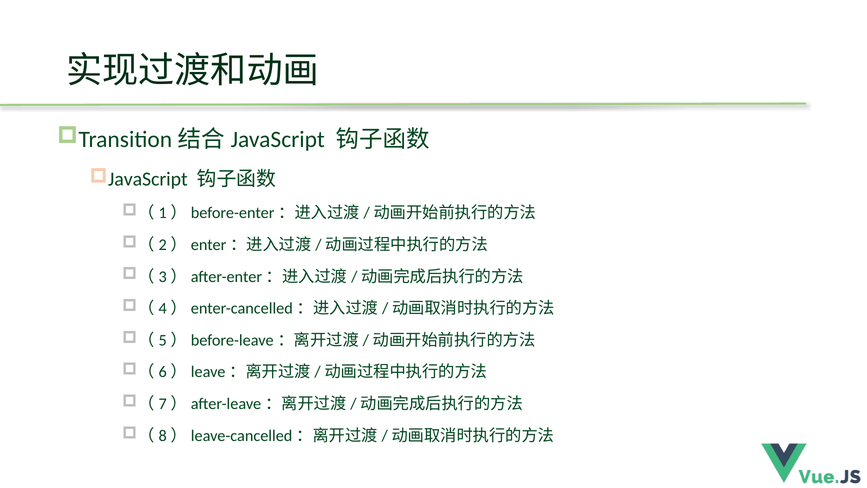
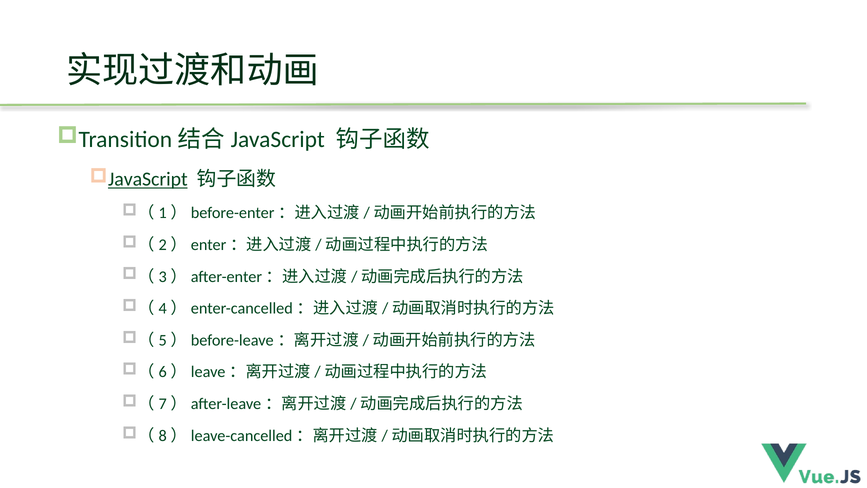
JavaScript underline: none -> present
